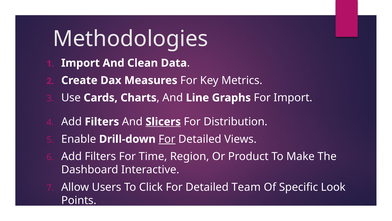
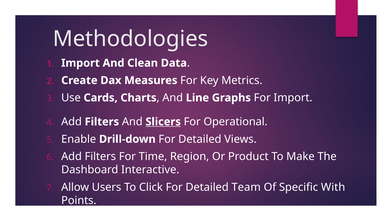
Distribution: Distribution -> Operational
For at (167, 139) underline: present -> none
Look: Look -> With
